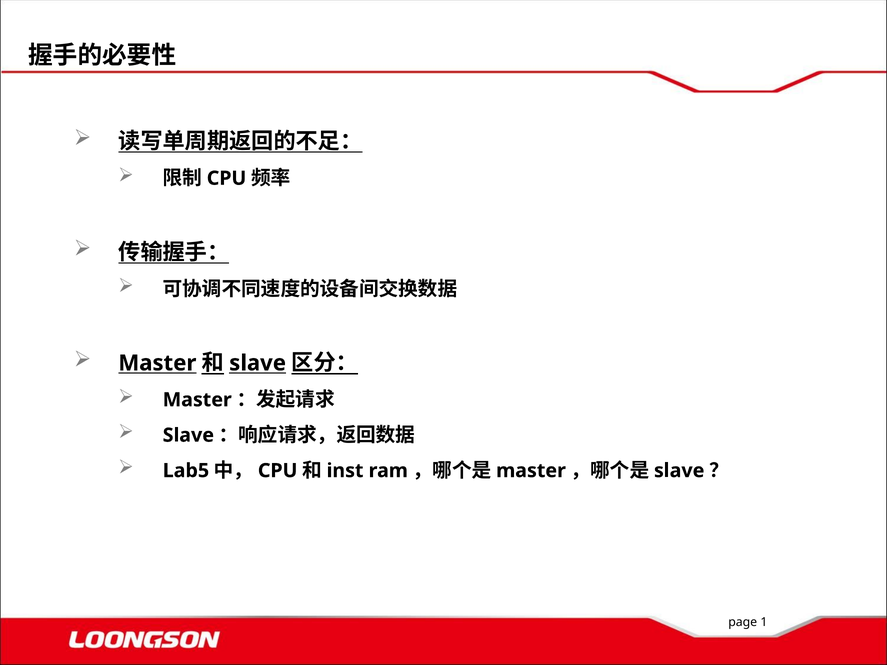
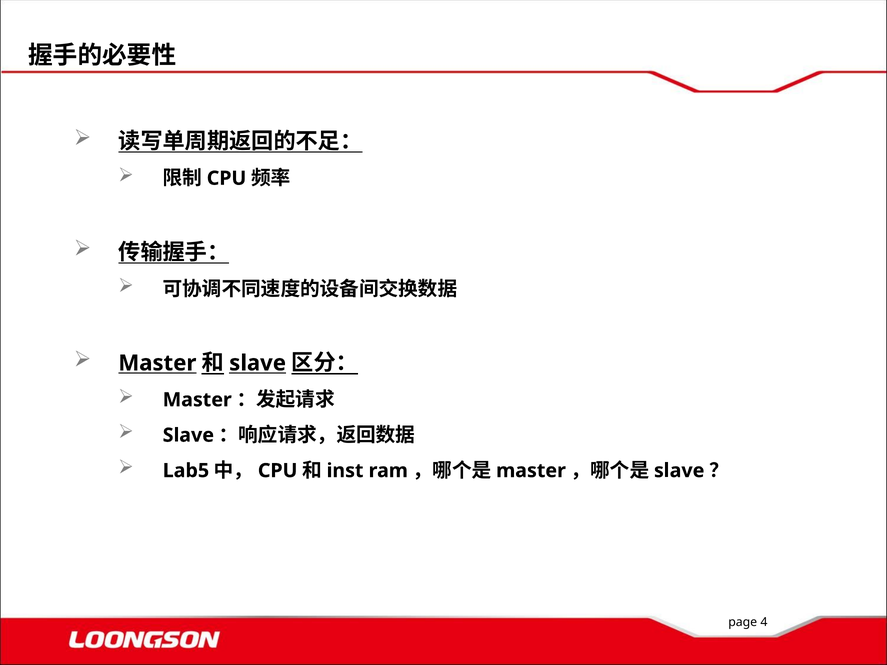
1: 1 -> 4
